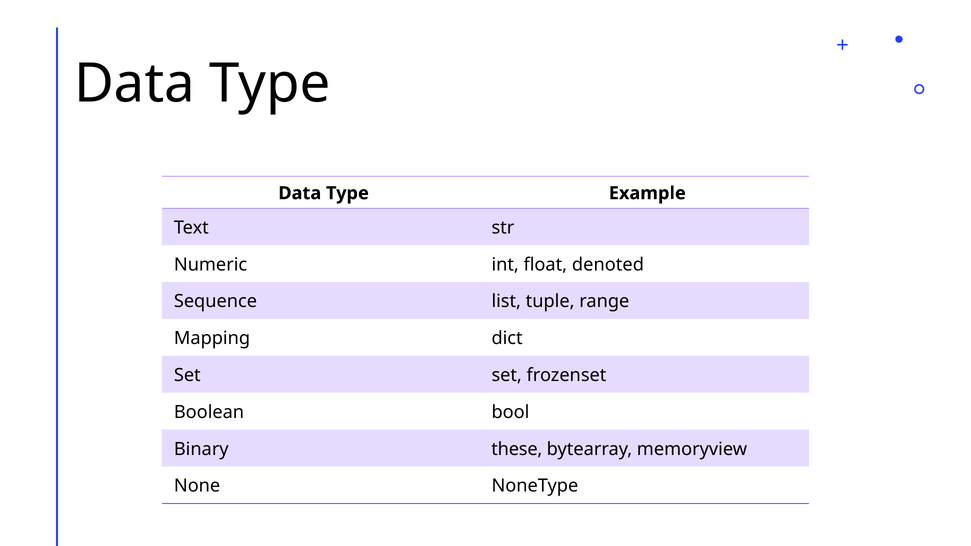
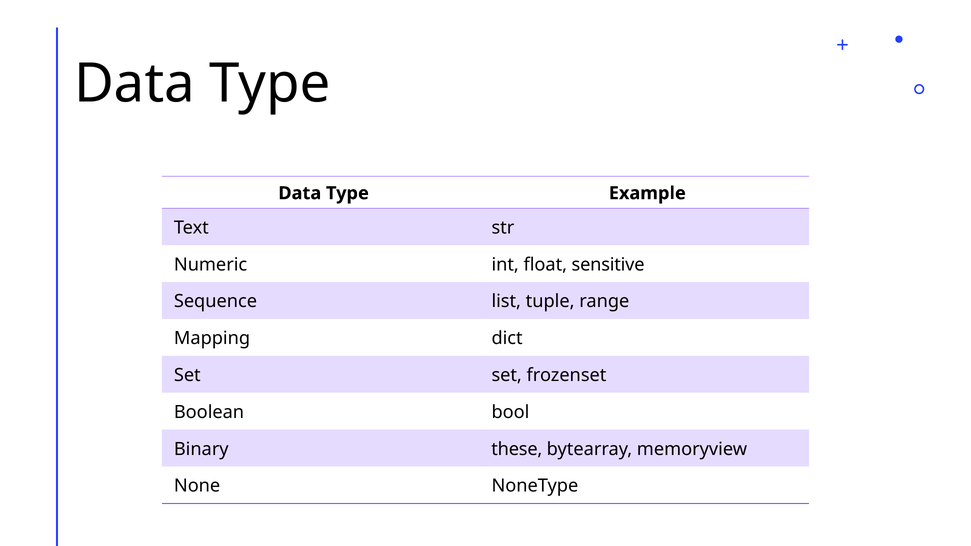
denoted: denoted -> sensitive
